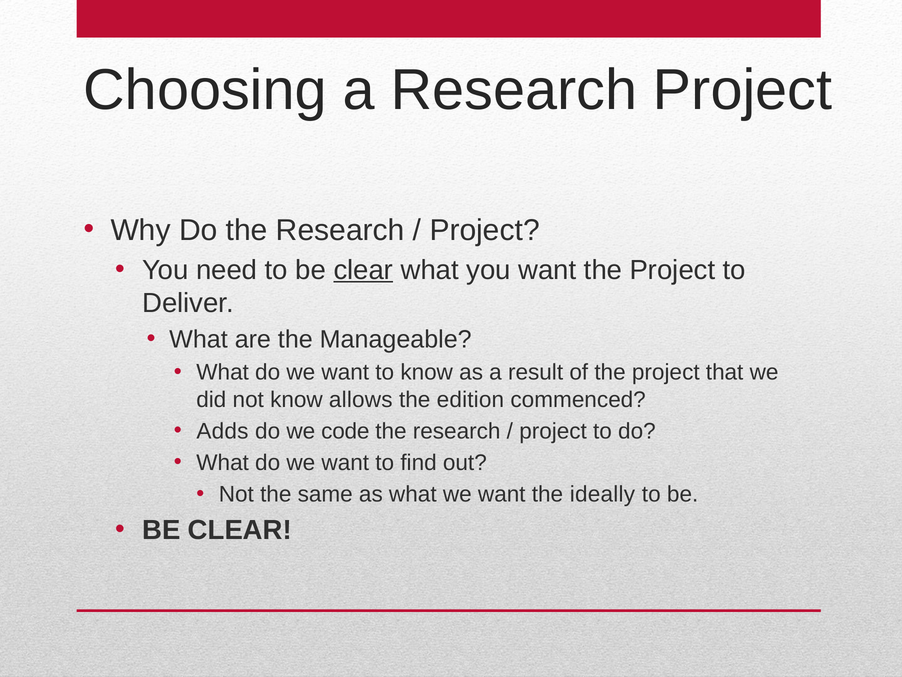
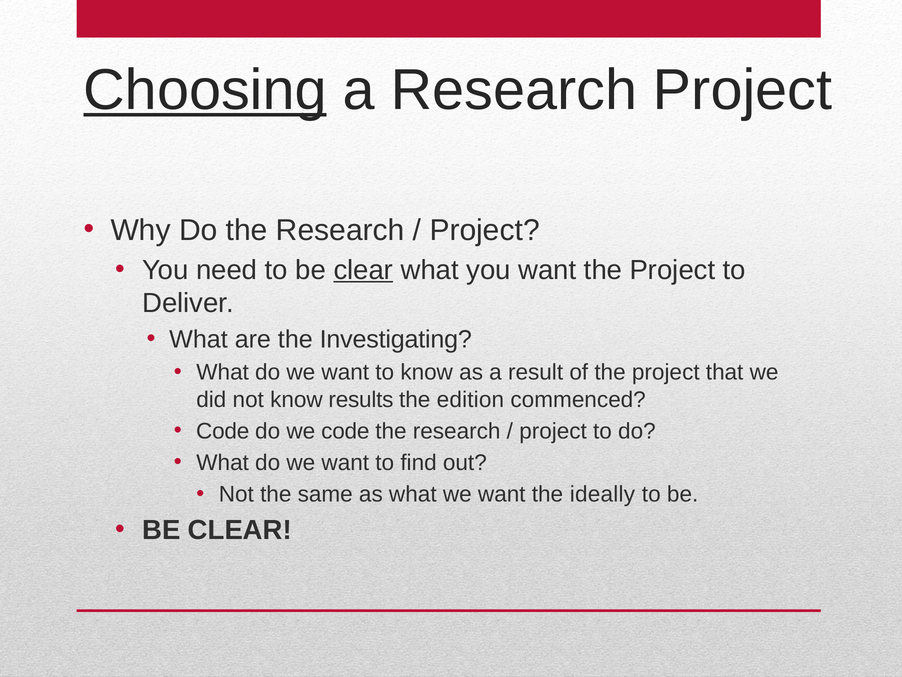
Choosing underline: none -> present
Manageable: Manageable -> Investigating
allows: allows -> results
Adds at (222, 431): Adds -> Code
